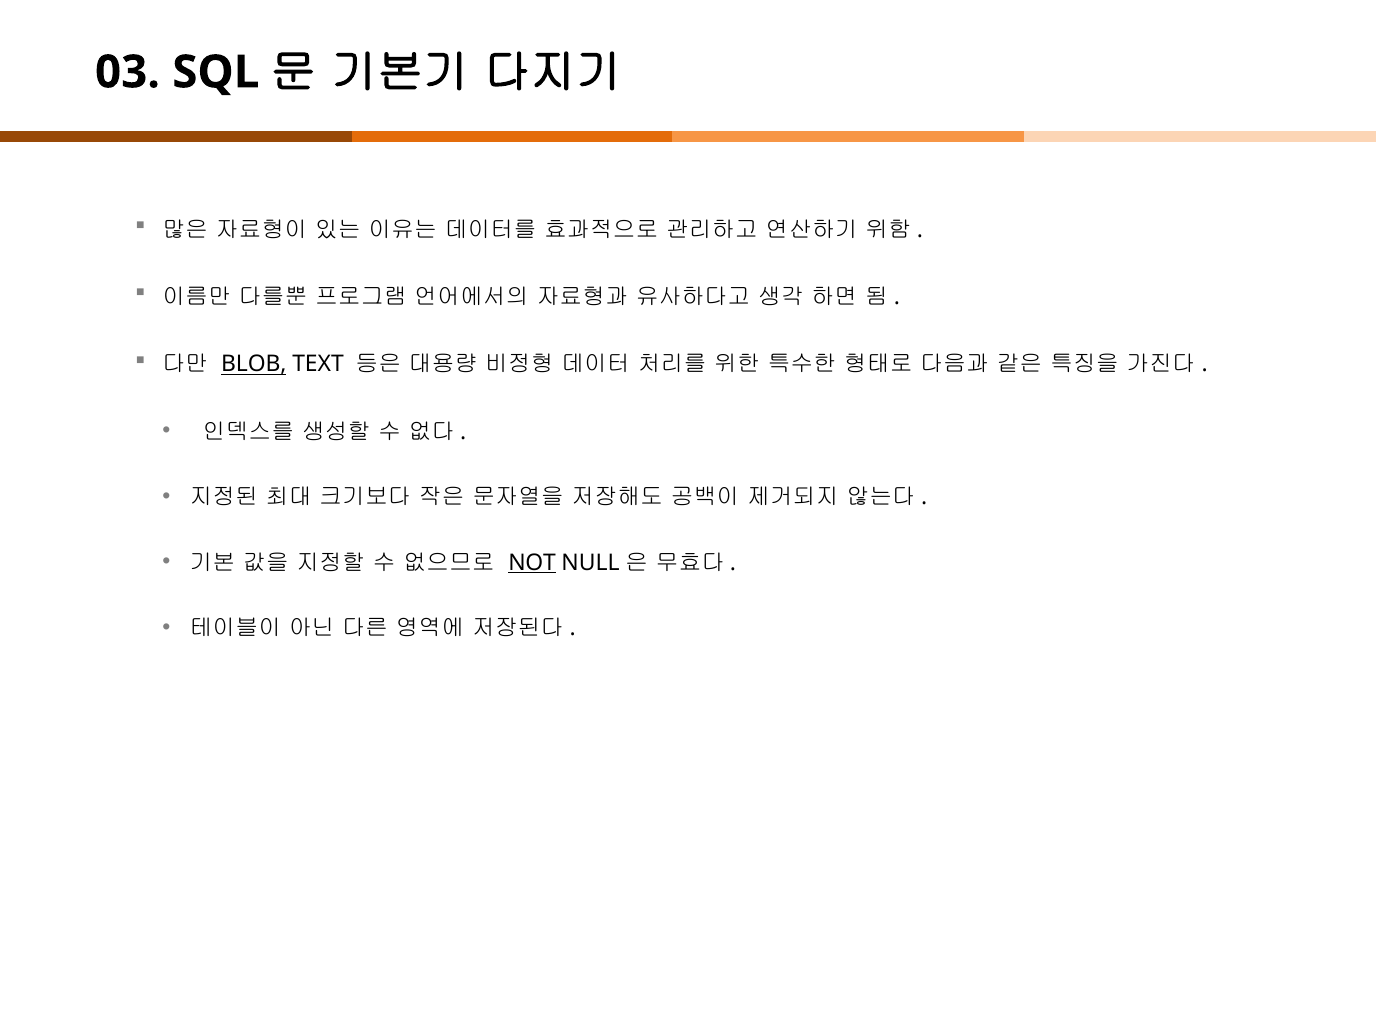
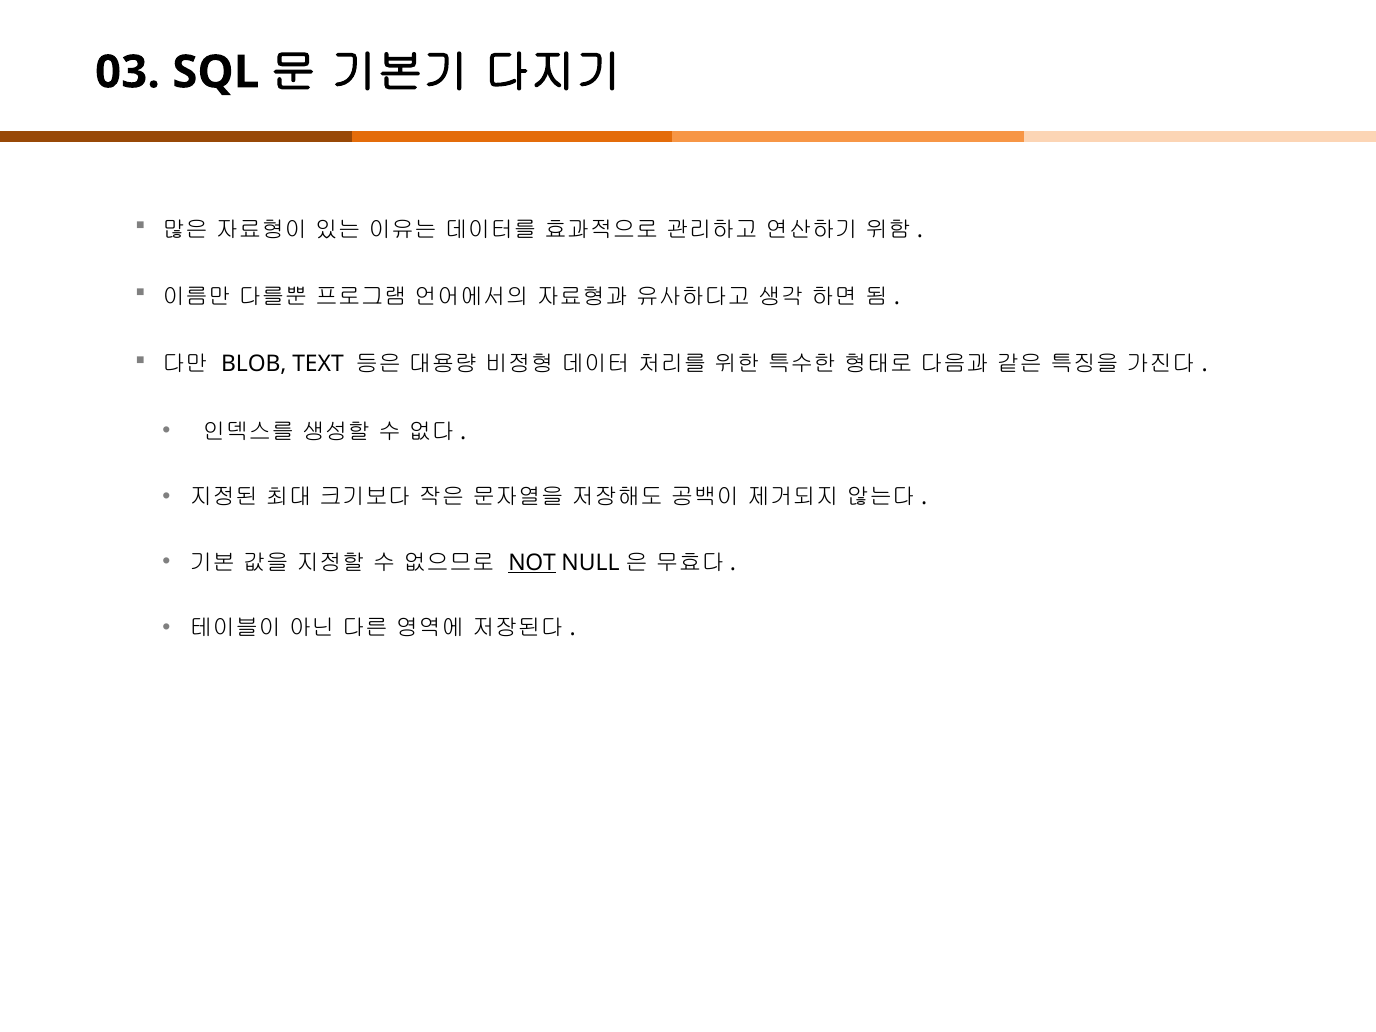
BLOB underline: present -> none
